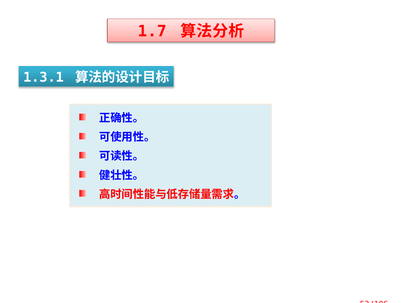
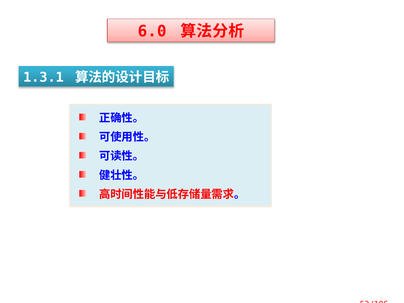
1.7: 1.7 -> 6.0
